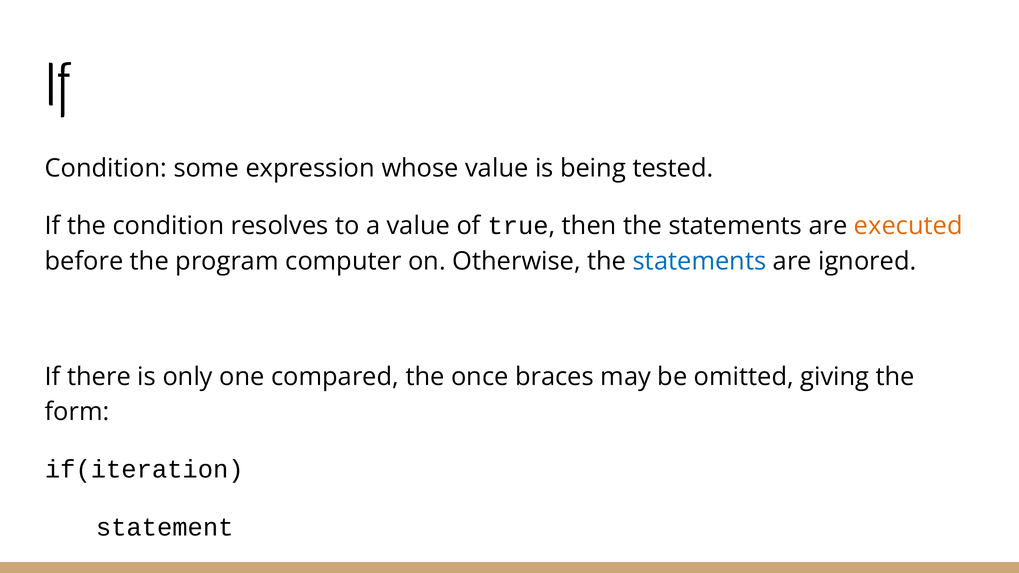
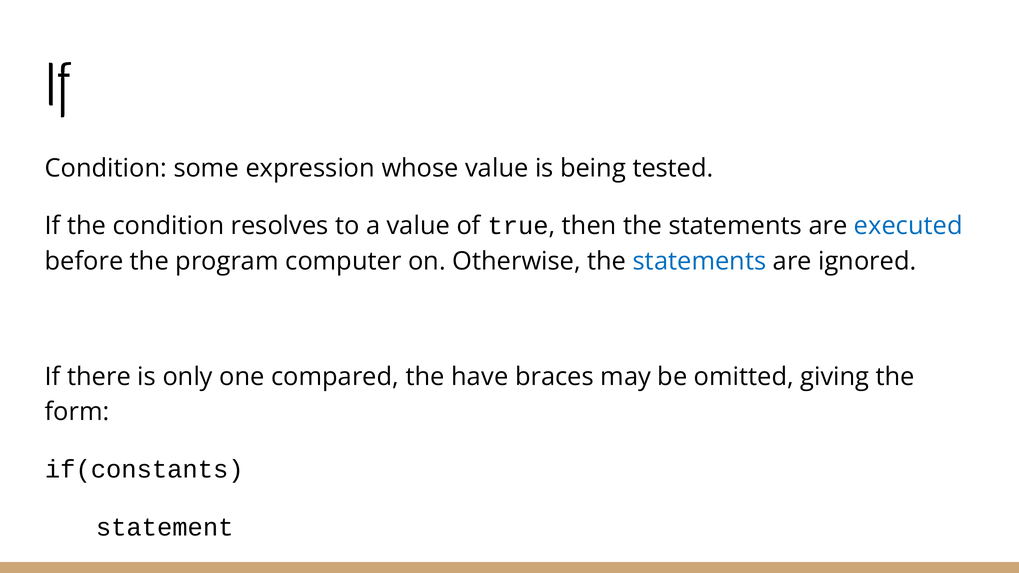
executed colour: orange -> blue
once: once -> have
if(iteration: if(iteration -> if(constants
